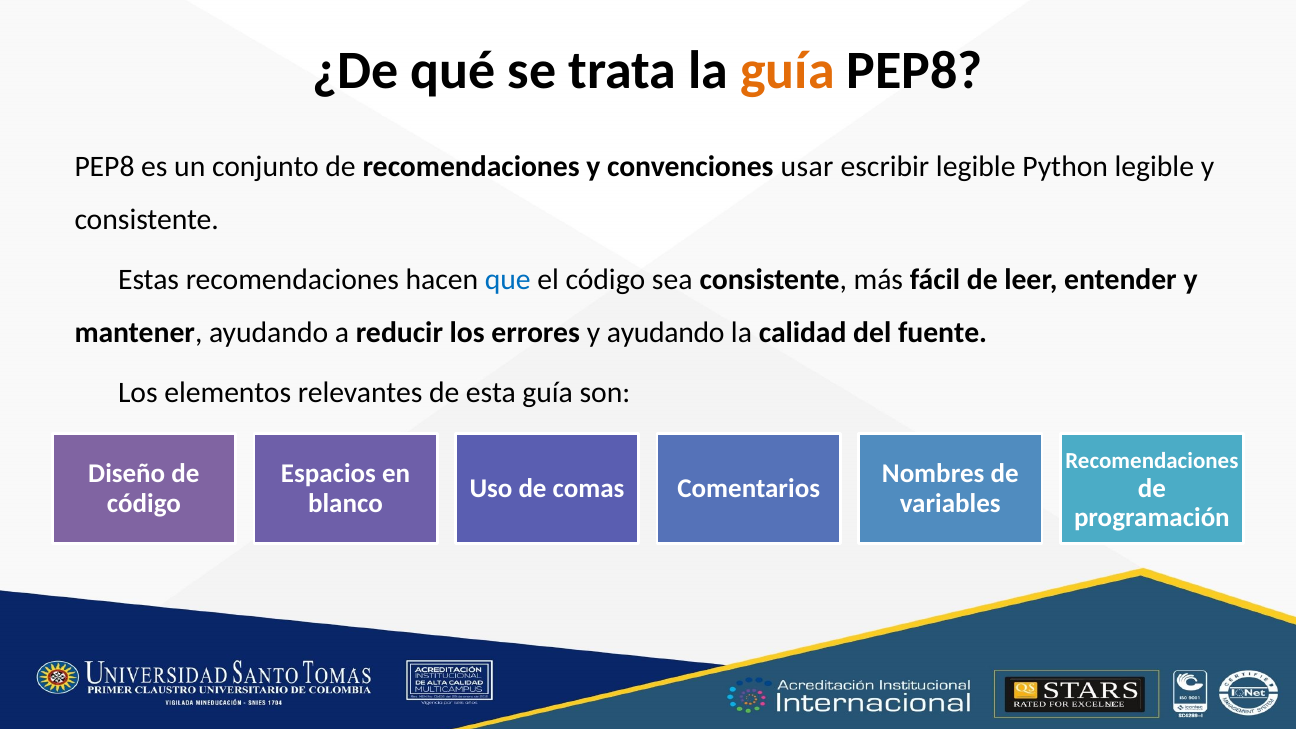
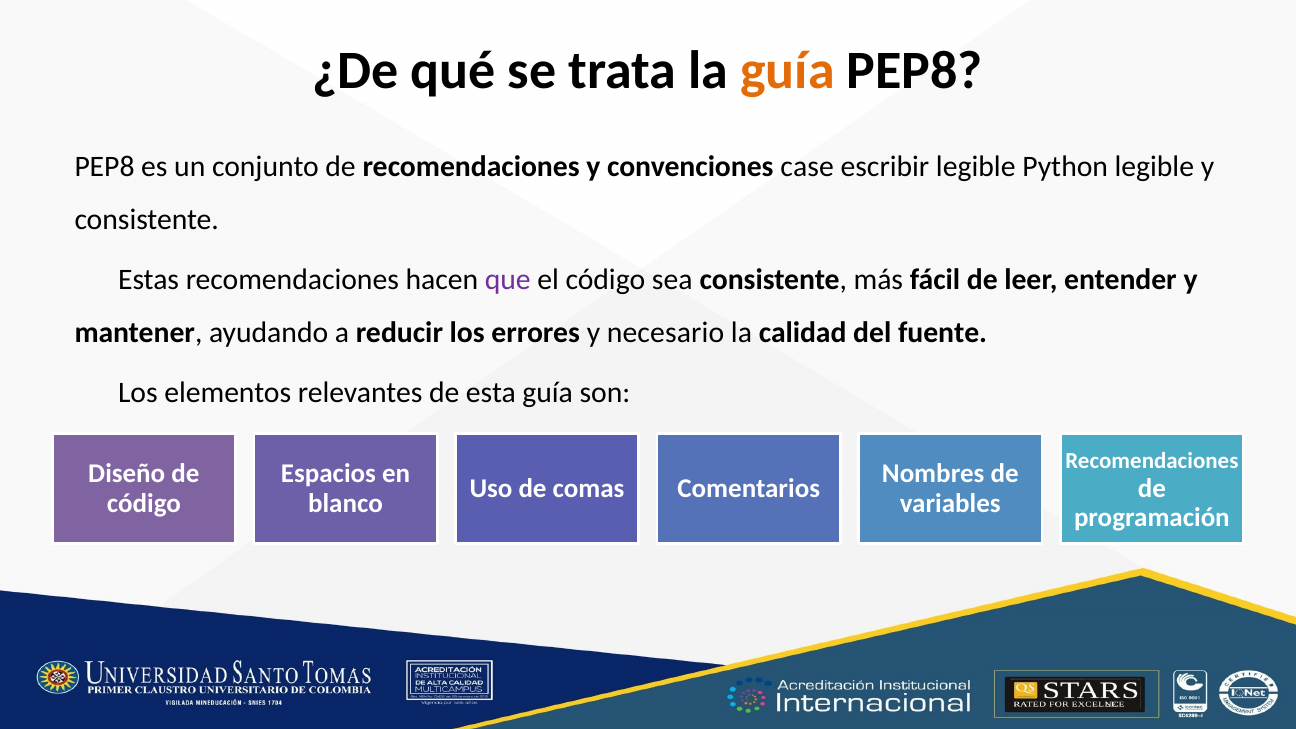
usar: usar -> case
que colour: blue -> purple
y ayudando: ayudando -> necesario
